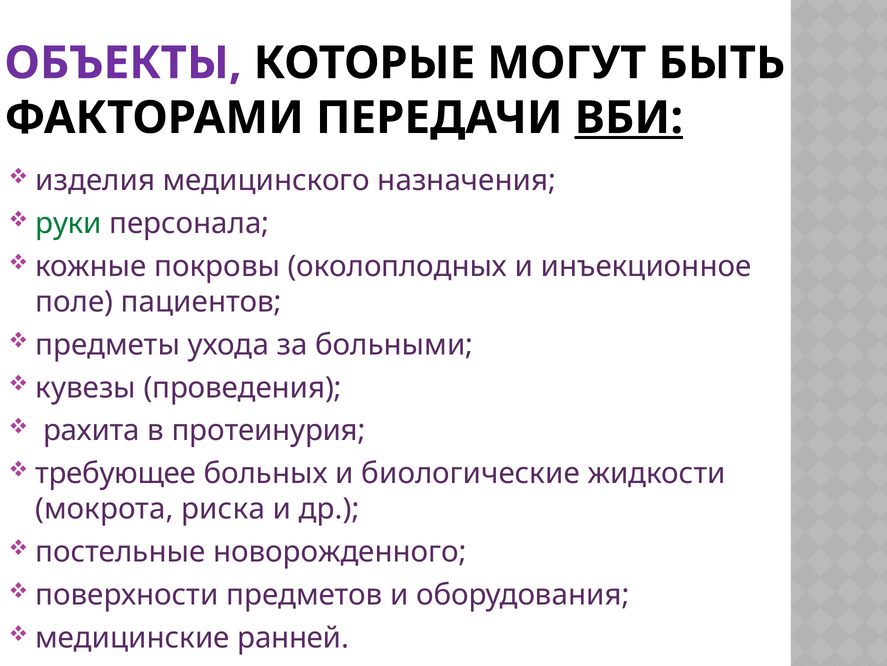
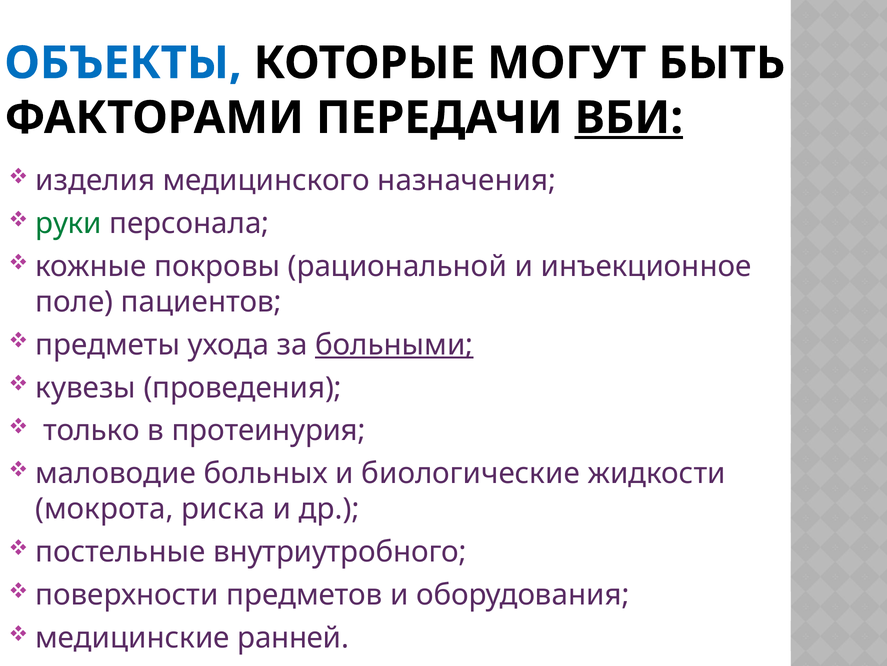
ОБЪЕКТЫ colour: purple -> blue
околоплодных: околоплодных -> рациональной
больными underline: none -> present
рахита: рахита -> только
требующее: требующее -> маловодие
новорожденного: новорожденного -> внутриутробного
